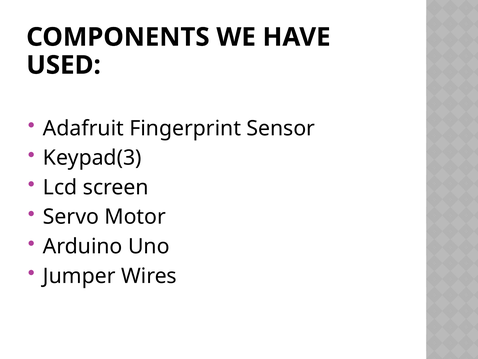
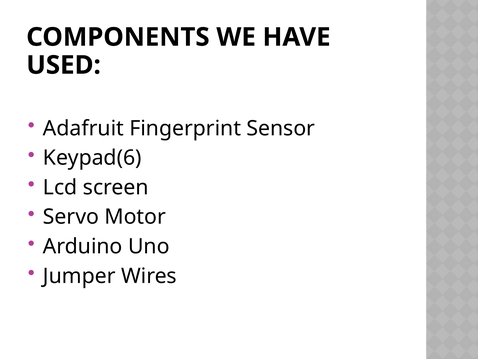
Keypad(3: Keypad(3 -> Keypad(6
